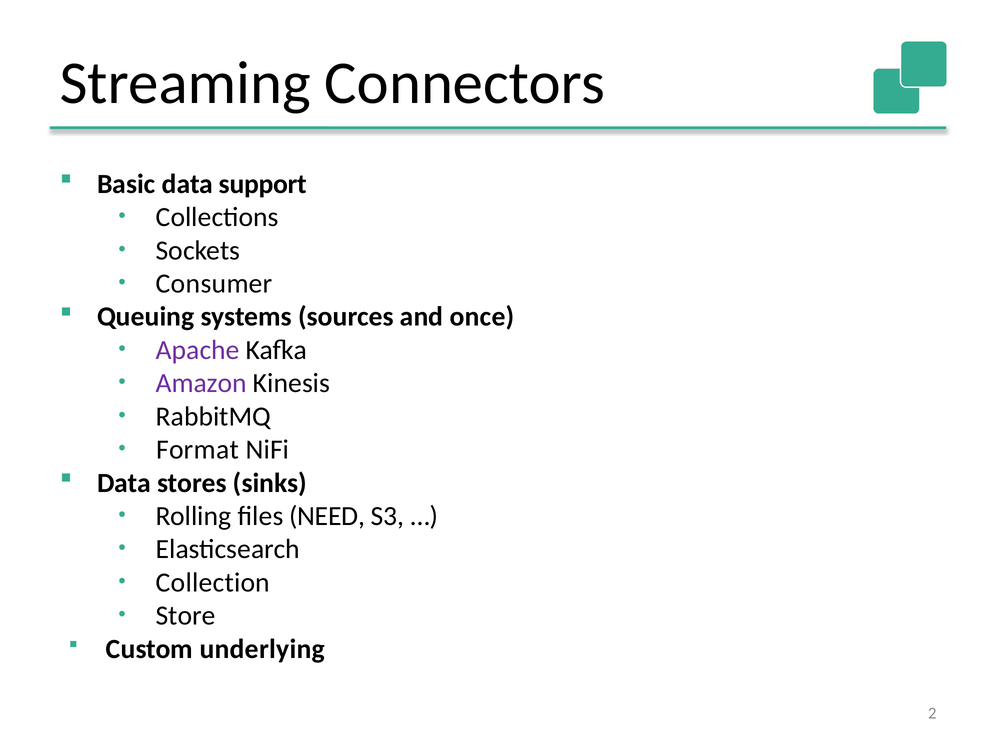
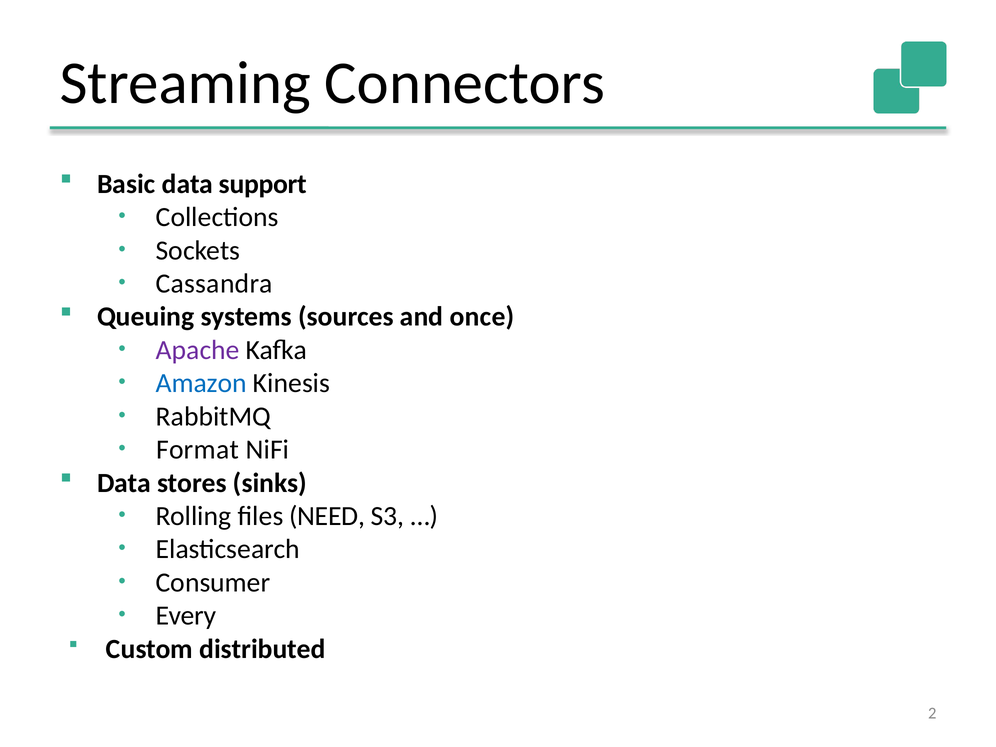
Consumer: Consumer -> Cassandra
Amazon colour: purple -> blue
Collection: Collection -> Consumer
Store: Store -> Every
underlying: underlying -> distributed
